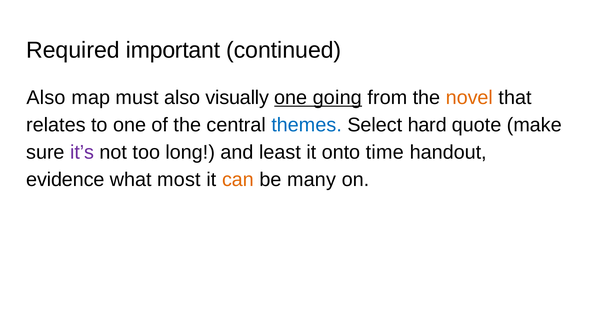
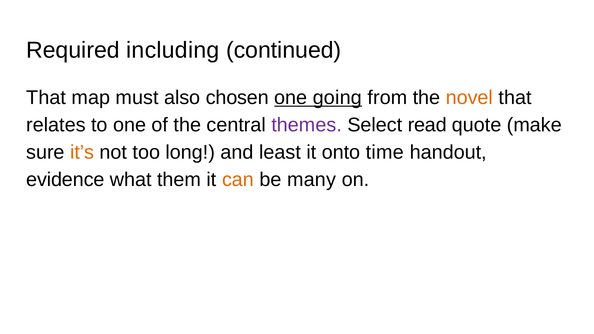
important: important -> including
Also at (46, 98): Also -> That
visually: visually -> chosen
themes colour: blue -> purple
hard: hard -> read
it’s colour: purple -> orange
most: most -> them
